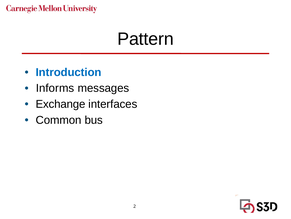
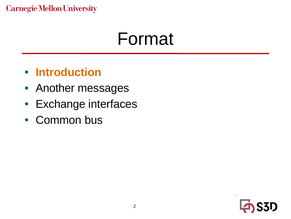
Pattern: Pattern -> Format
Introduction colour: blue -> orange
Informs: Informs -> Another
